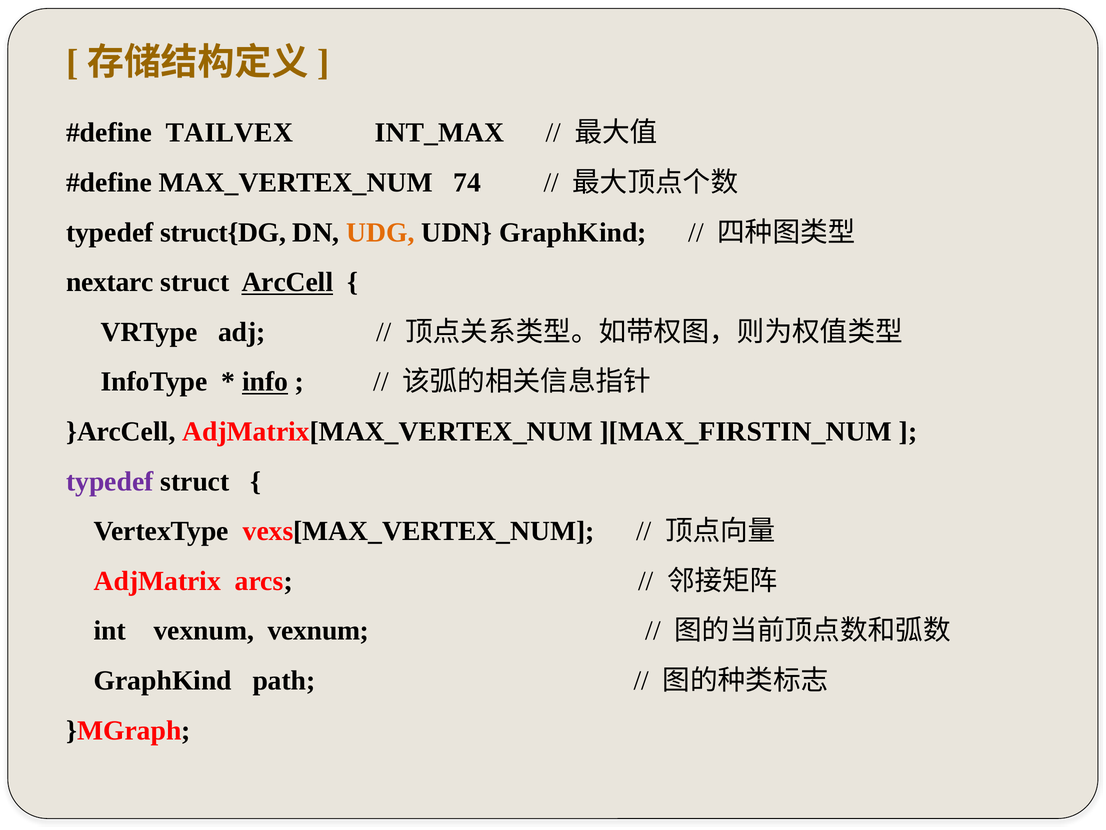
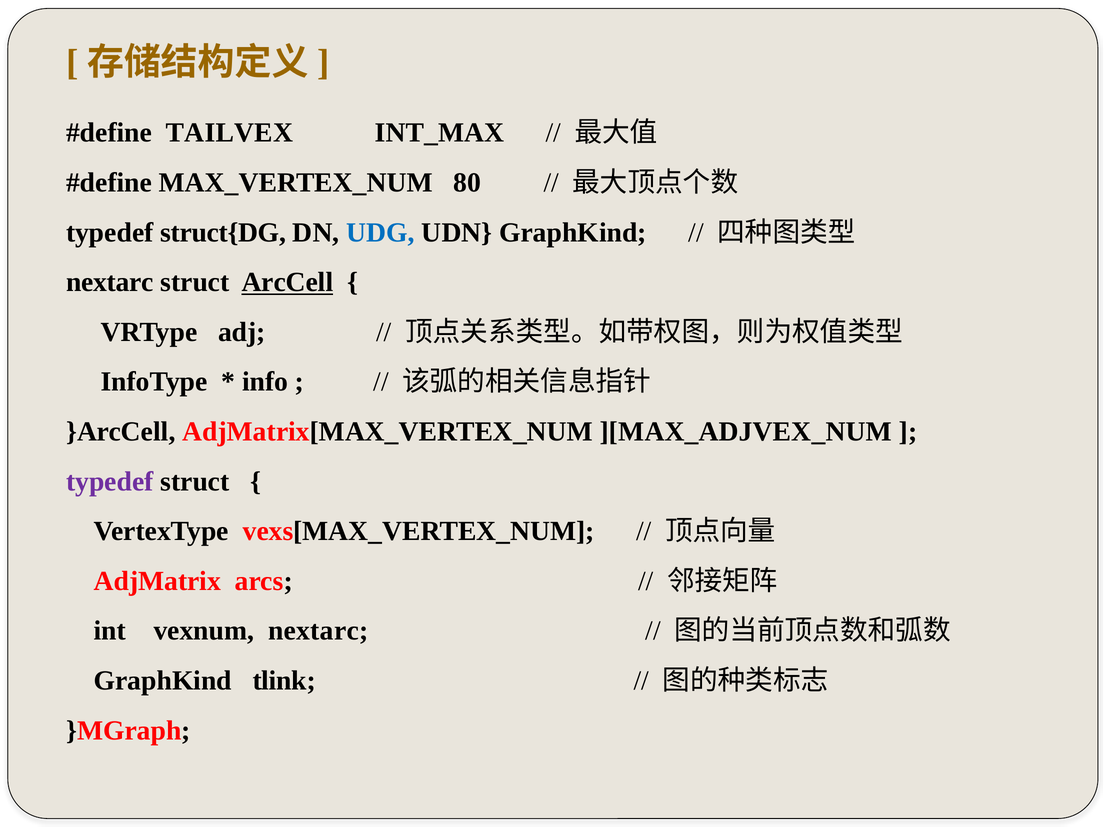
74: 74 -> 80
UDG colour: orange -> blue
info underline: present -> none
][MAX_FIRSTIN_NUM: ][MAX_FIRSTIN_NUM -> ][MAX_ADJVEX_NUM
vexnum vexnum: vexnum -> nextarc
path: path -> tlink
